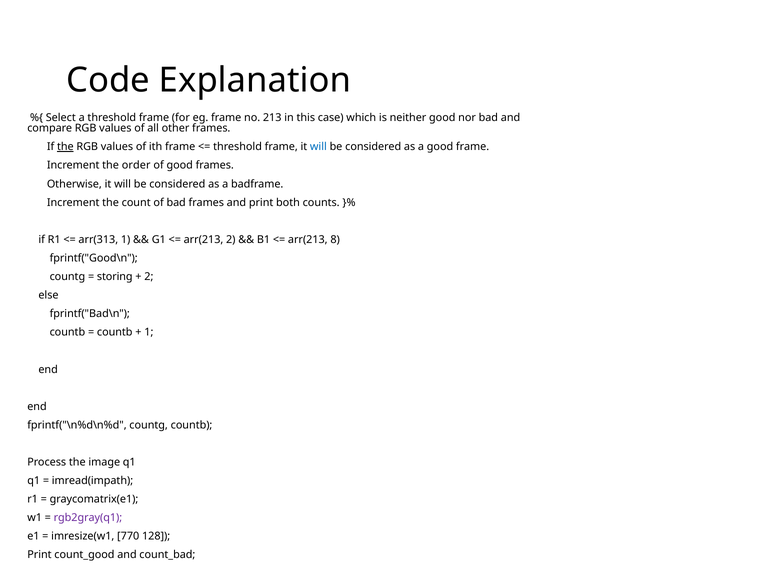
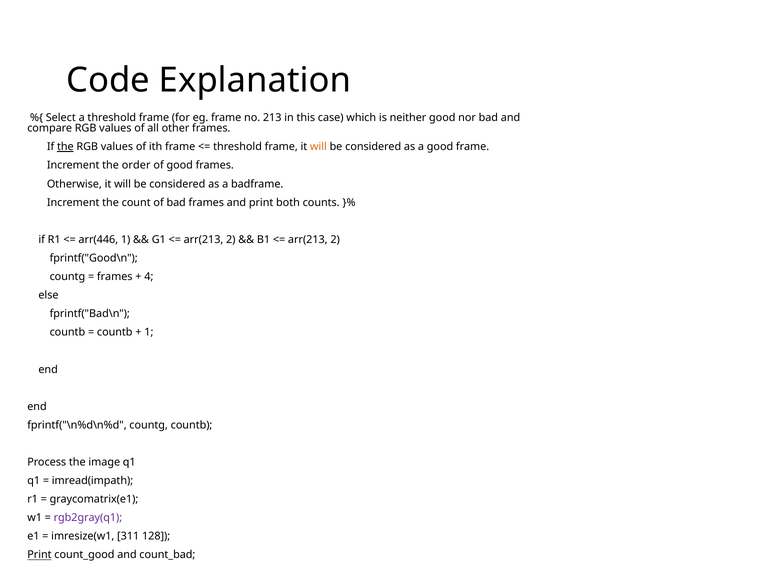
will at (318, 147) colour: blue -> orange
arr(313: arr(313 -> arr(446
8 at (335, 240): 8 -> 2
storing at (115, 277): storing -> frames
2 at (149, 277): 2 -> 4
770: 770 -> 311
Print at (39, 555) underline: none -> present
